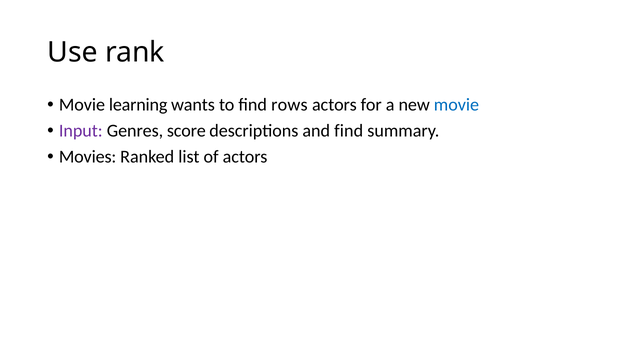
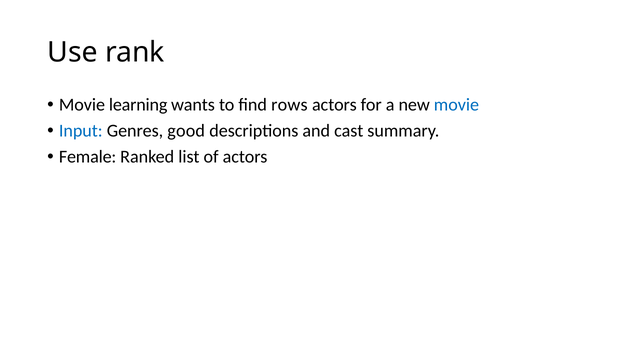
Input colour: purple -> blue
score: score -> good
and find: find -> cast
Movies: Movies -> Female
